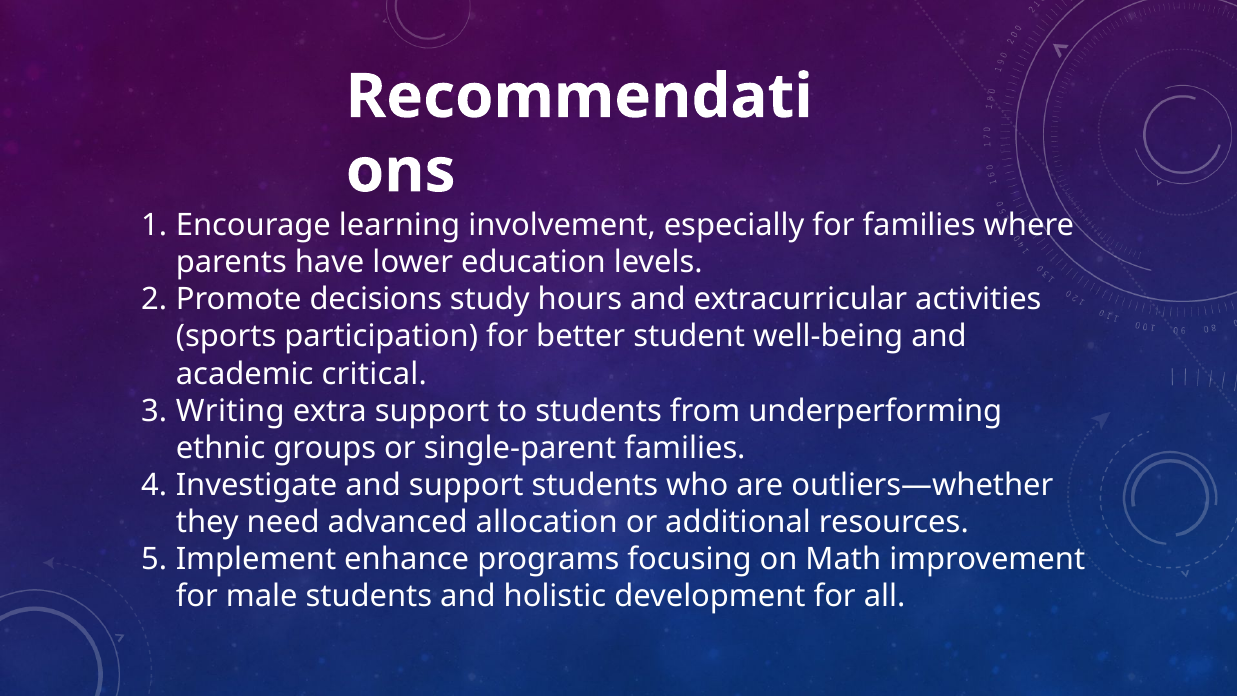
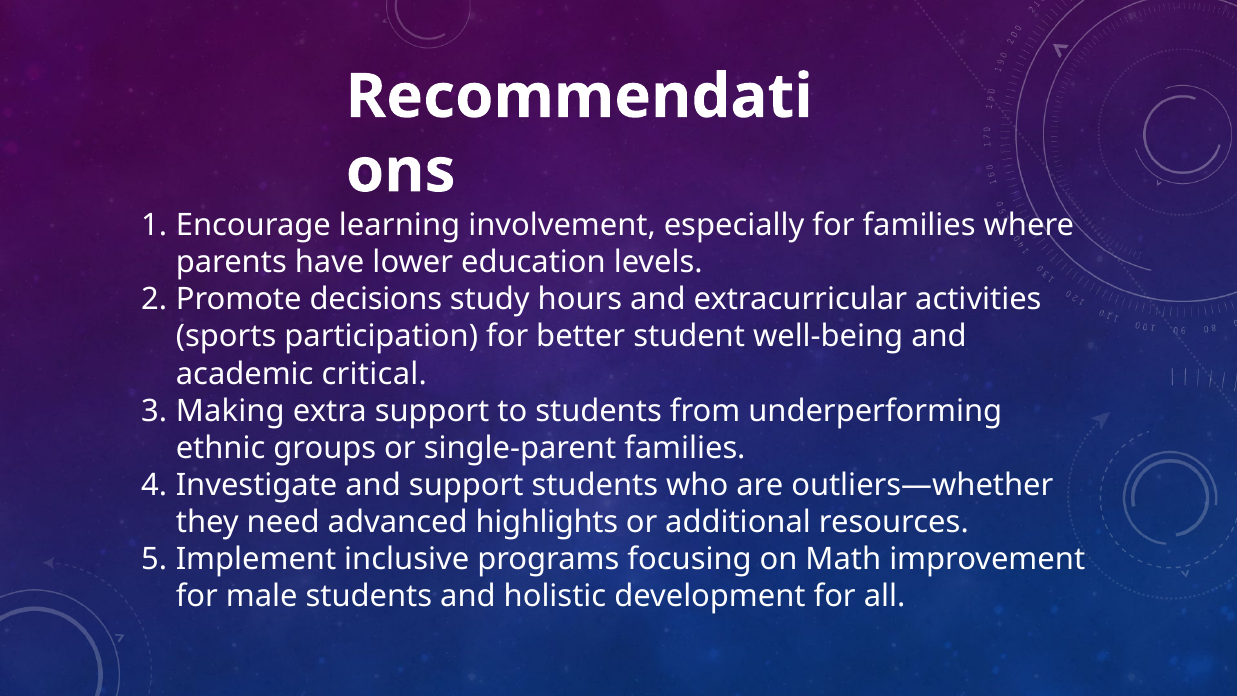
Writing: Writing -> Making
allocation: allocation -> highlights
enhance: enhance -> inclusive
